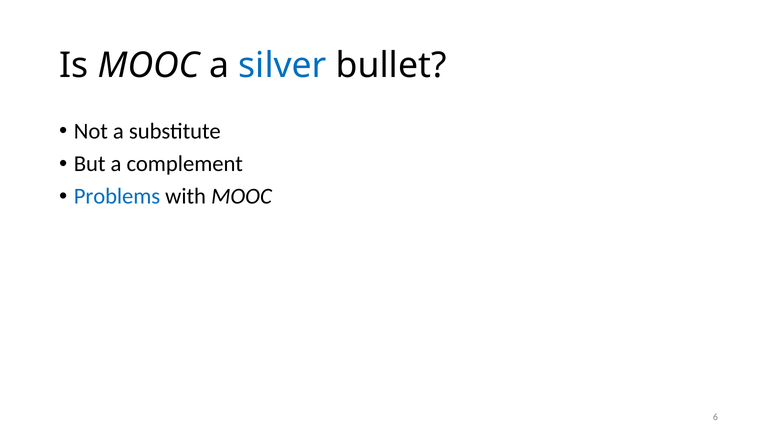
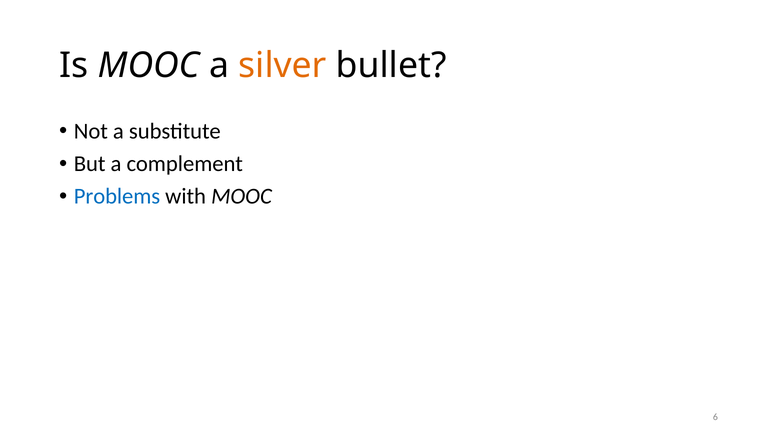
silver colour: blue -> orange
